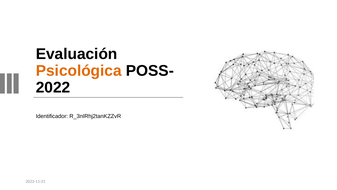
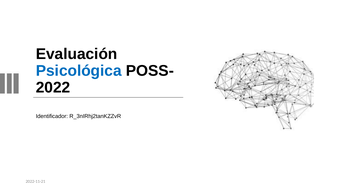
Psicológica colour: orange -> blue
